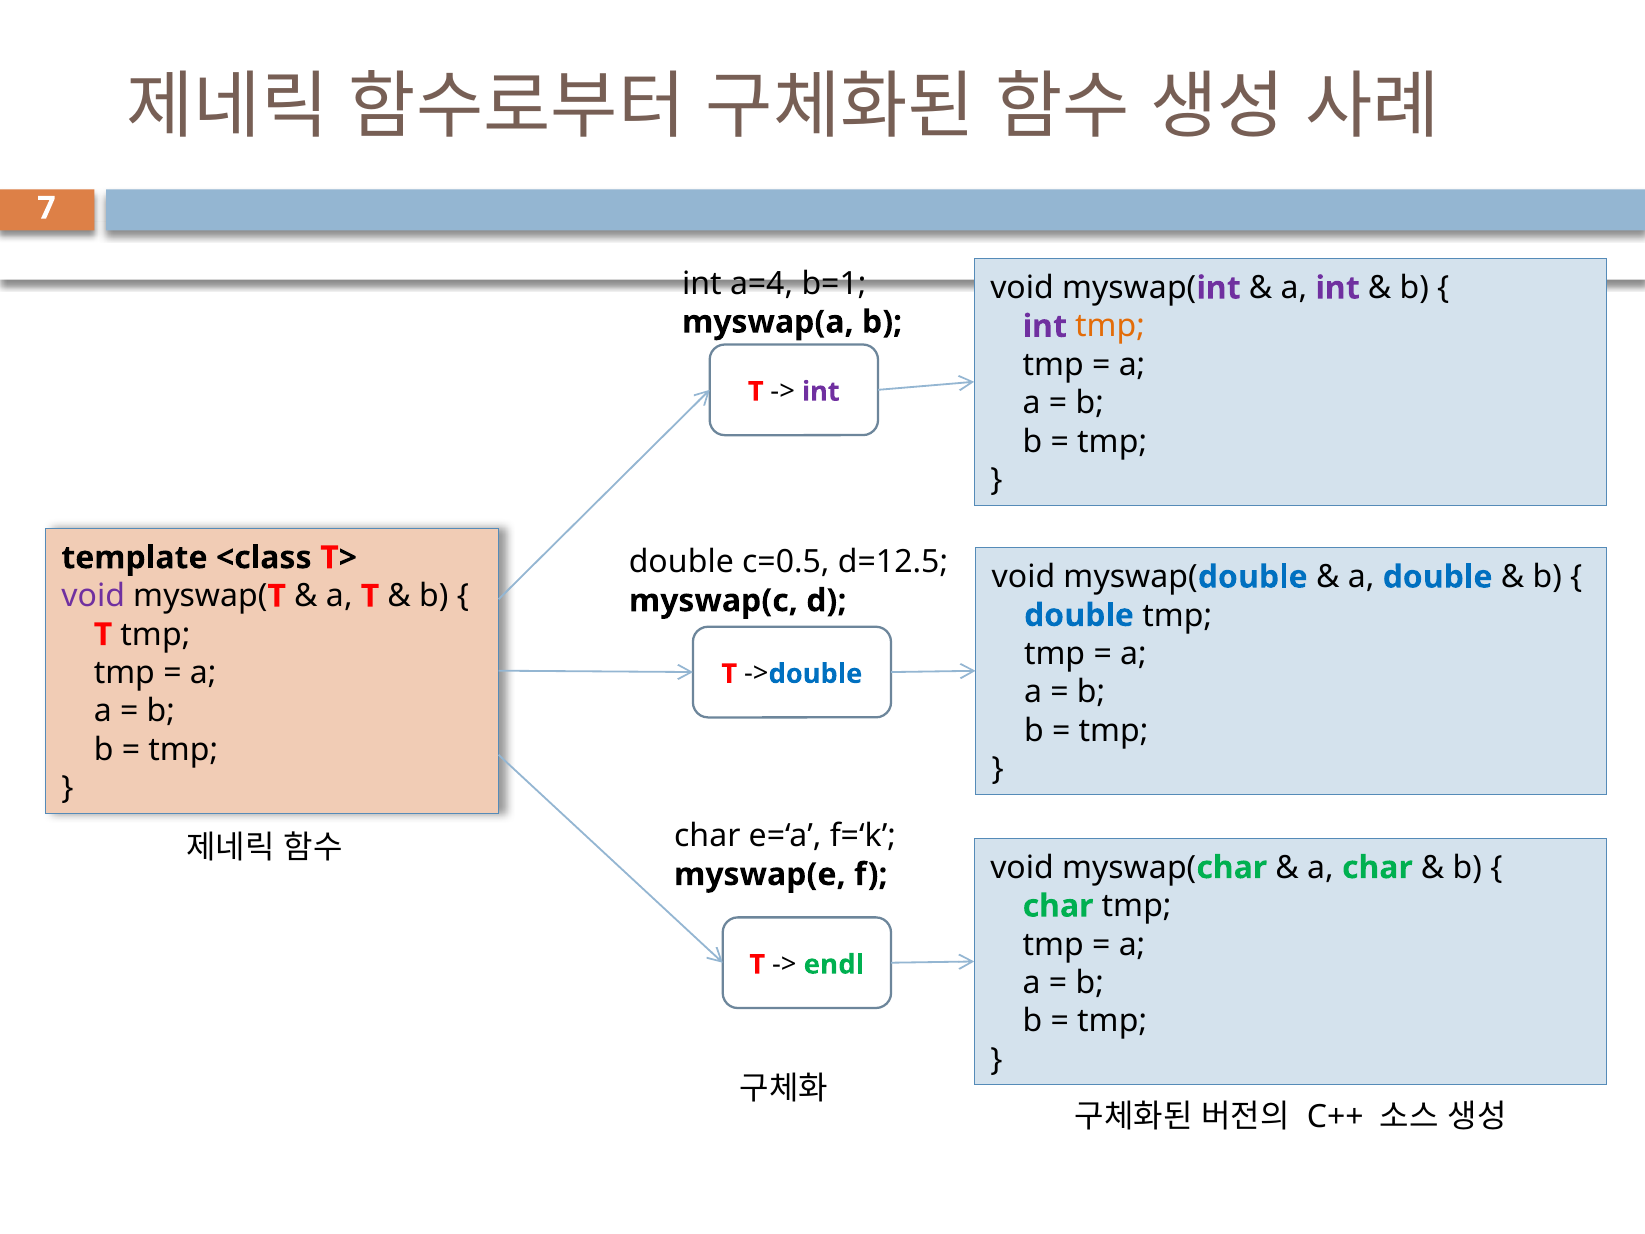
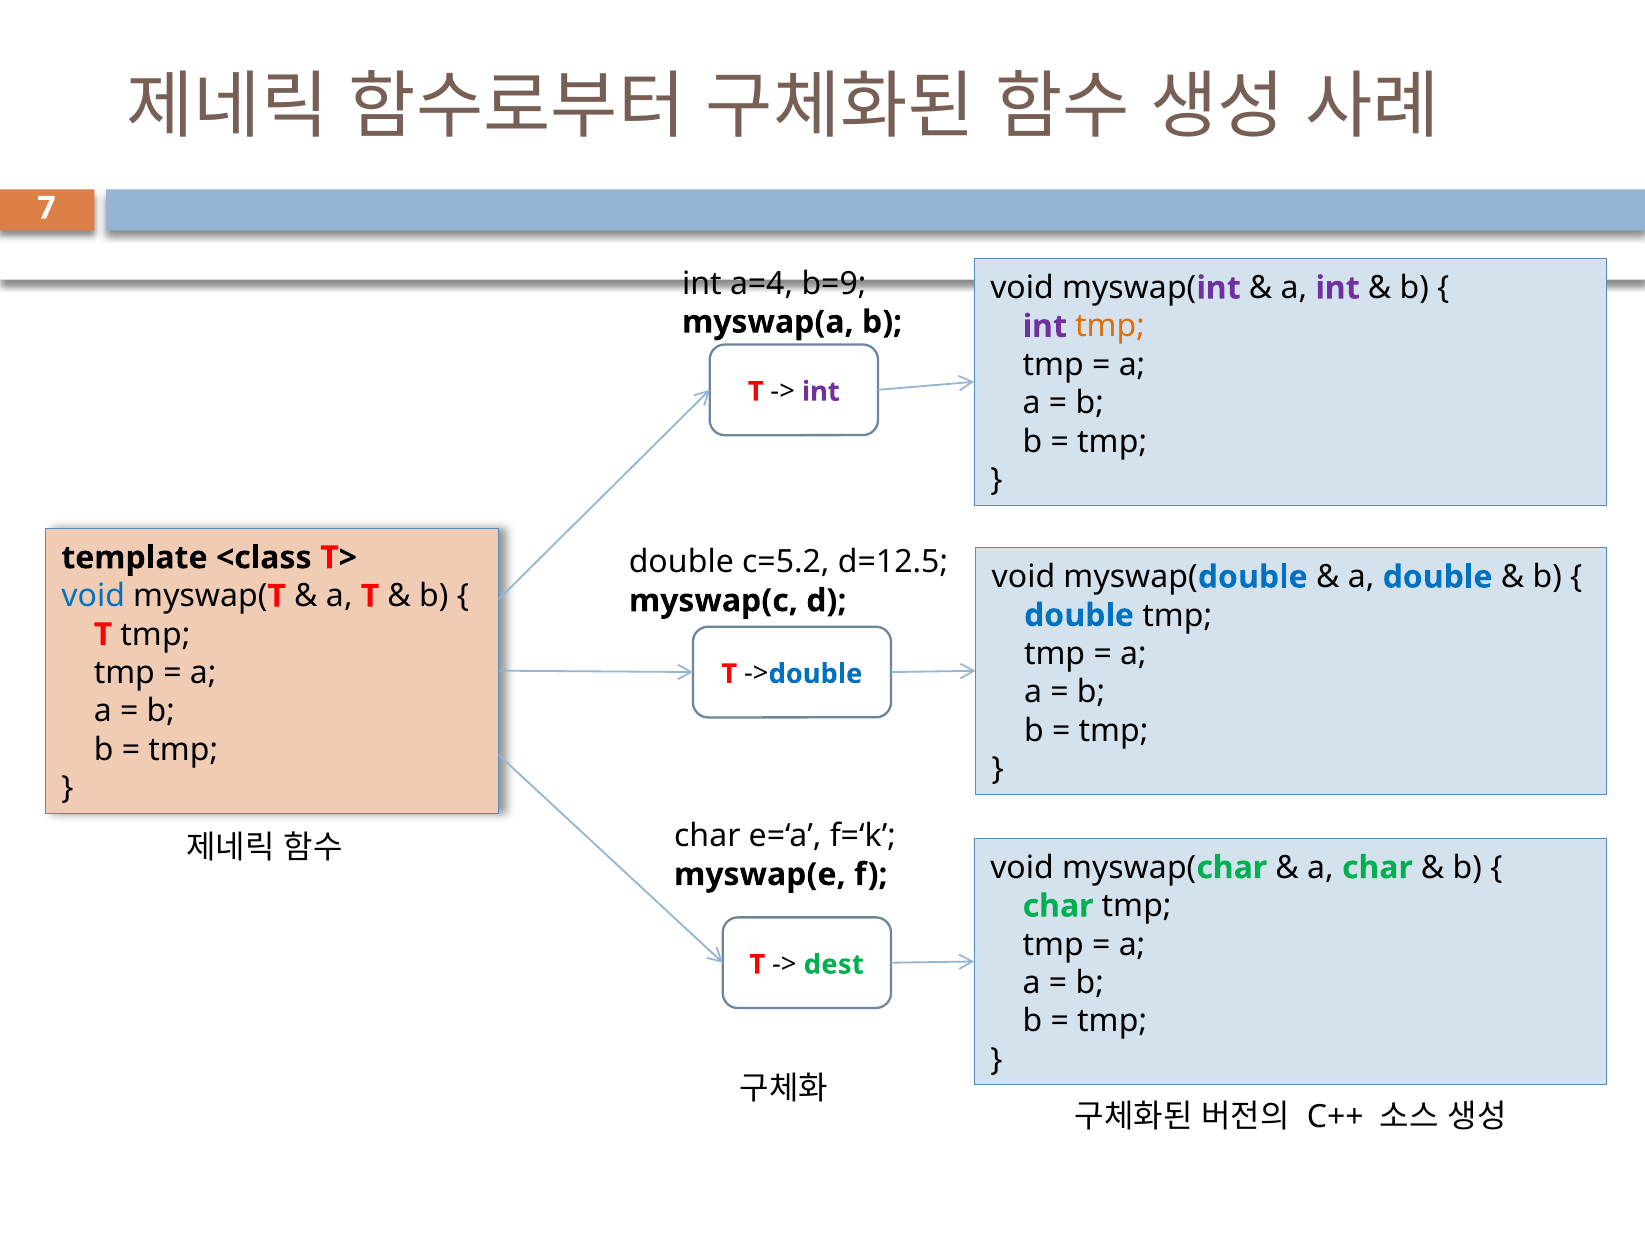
b=1: b=1 -> b=9
c=0.5: c=0.5 -> c=5.2
void at (93, 596) colour: purple -> blue
endl: endl -> dest
